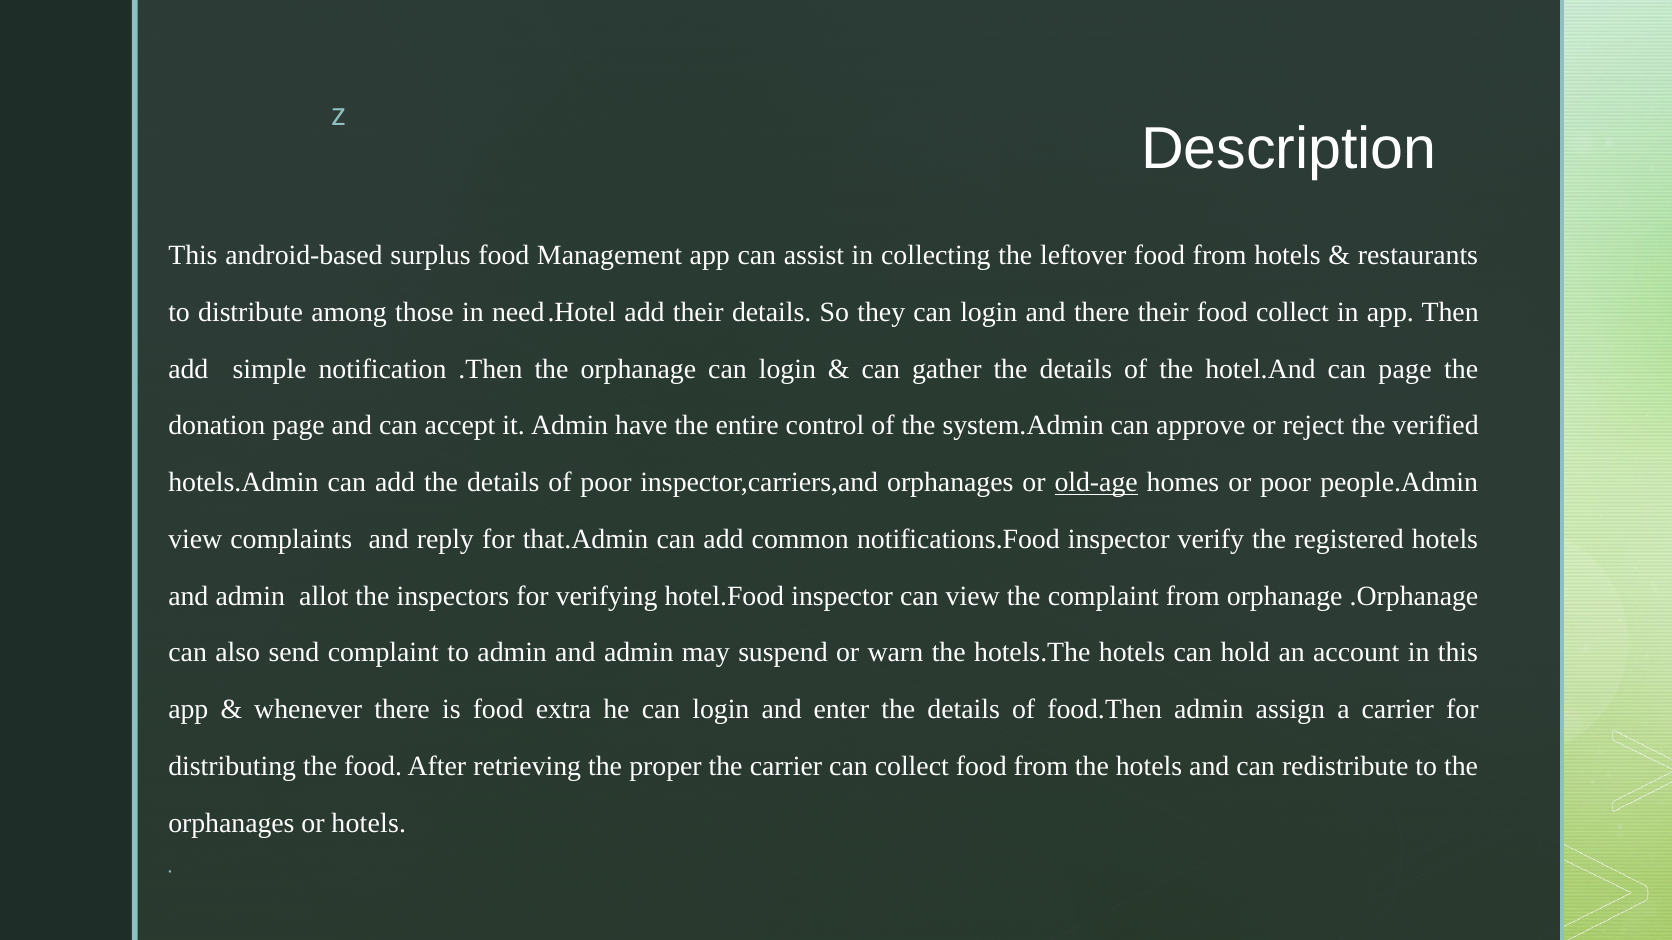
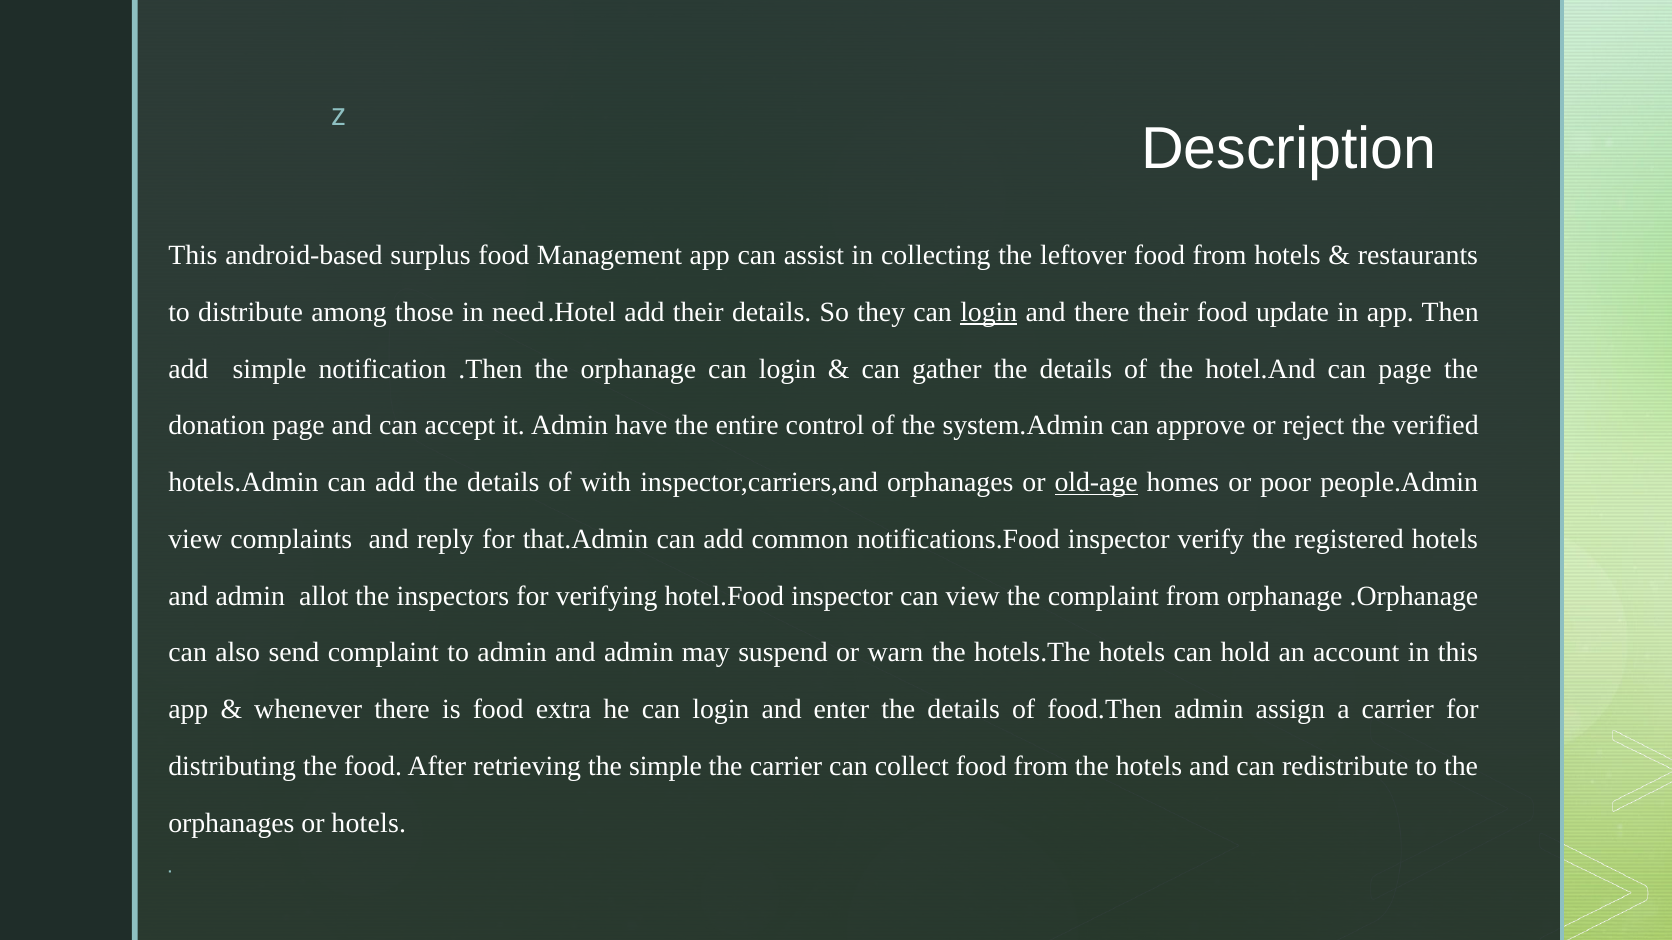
login at (989, 312) underline: none -> present
food collect: collect -> update
of poor: poor -> with
the proper: proper -> simple
